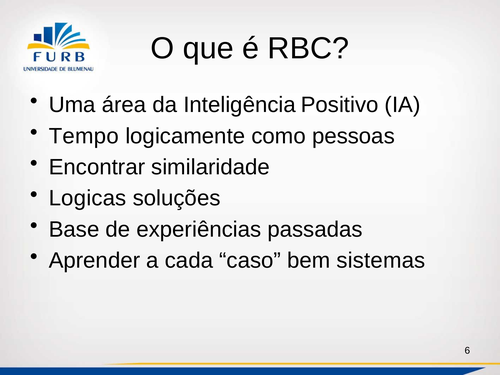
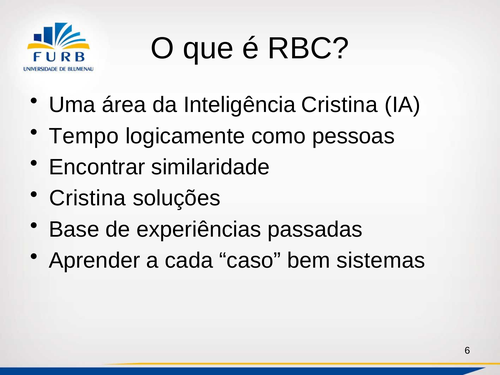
Inteligência Positivo: Positivo -> Cristina
Logicas at (88, 198): Logicas -> Cristina
